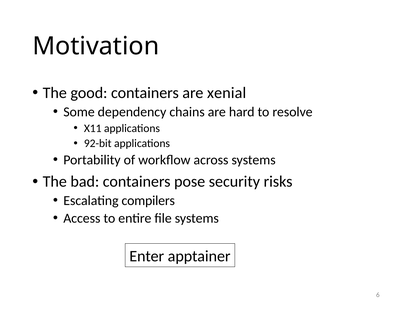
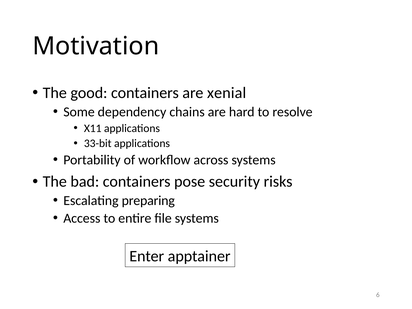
92-bit: 92-bit -> 33-bit
compilers: compilers -> preparing
